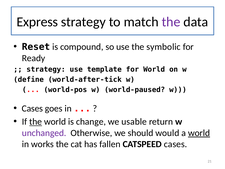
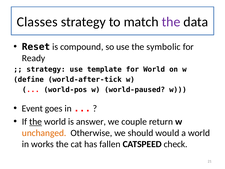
Express: Express -> Classes
Cases at (32, 108): Cases -> Event
change: change -> answer
usable: usable -> couple
unchanged colour: purple -> orange
world at (199, 133) underline: present -> none
CATSPEED cases: cases -> check
